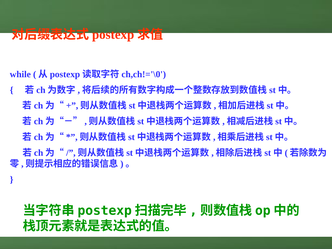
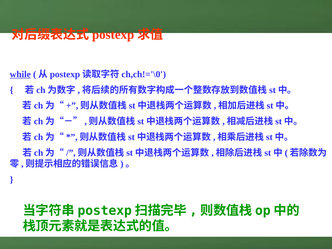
while underline: none -> present
